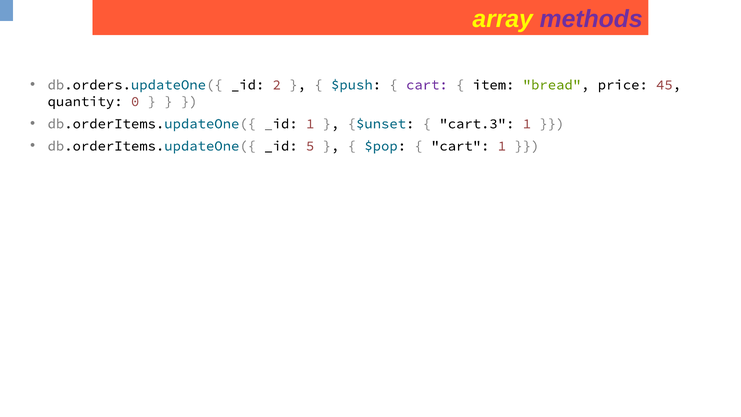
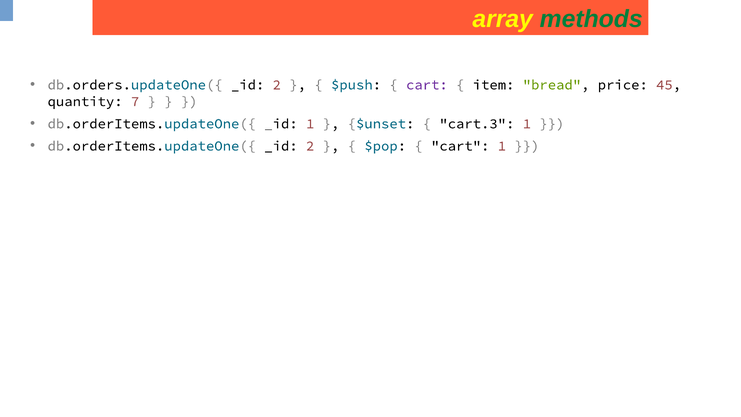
methods colour: purple -> green
0: 0 -> 7
db.orderItems.updateOne({ _id 5: 5 -> 2
